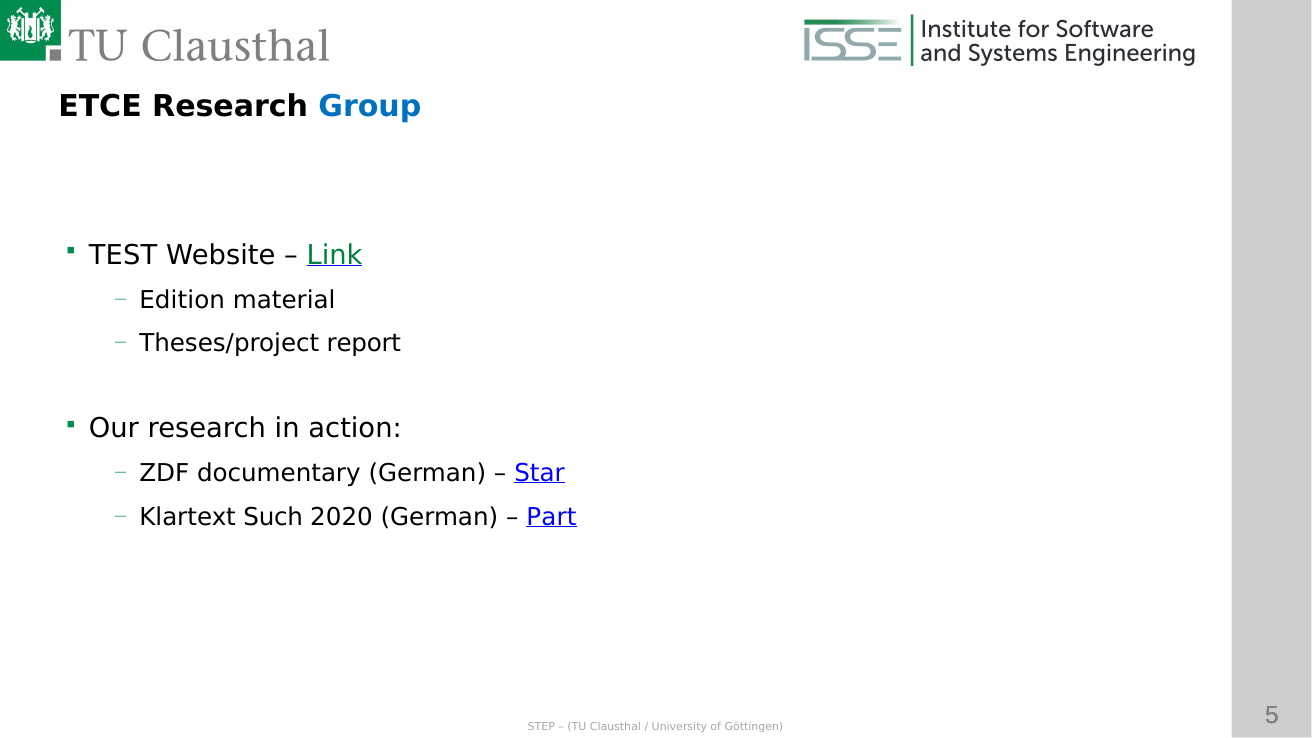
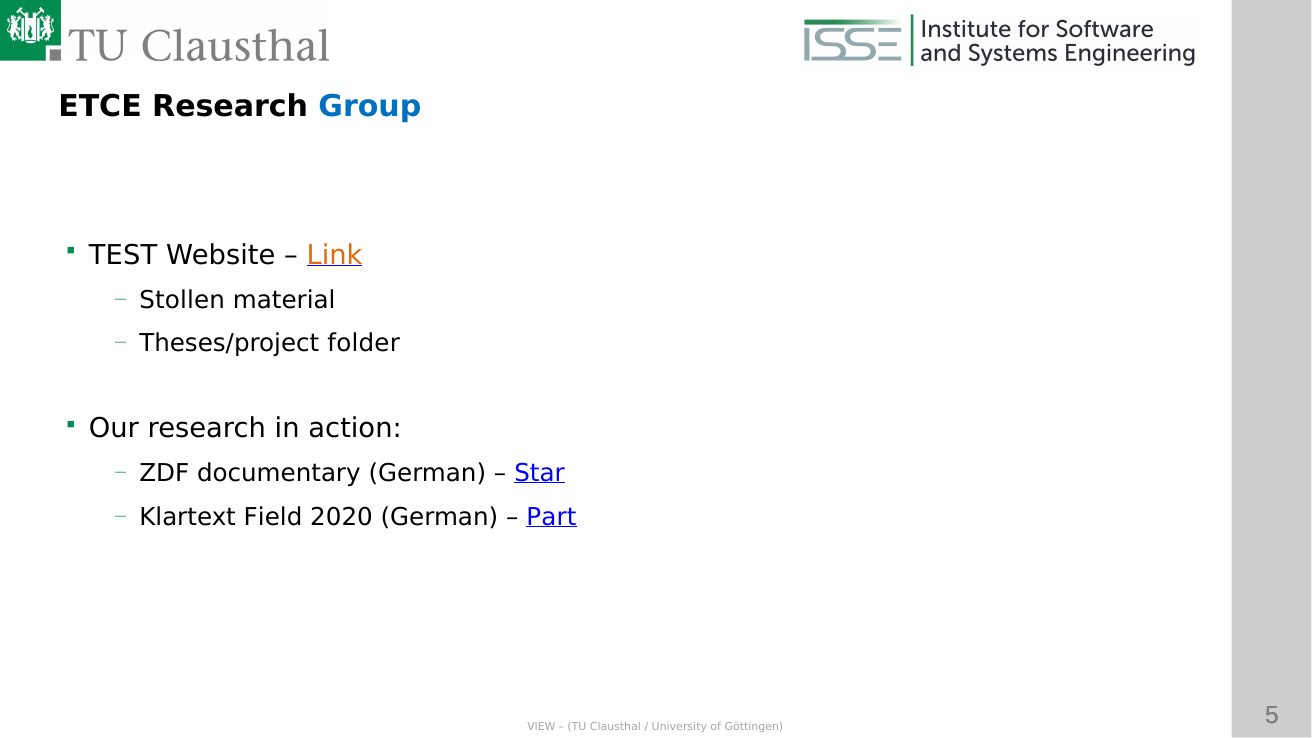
Link colour: green -> orange
Edition: Edition -> Stollen
report: report -> folder
Such: Such -> Field
STEP: STEP -> VIEW
